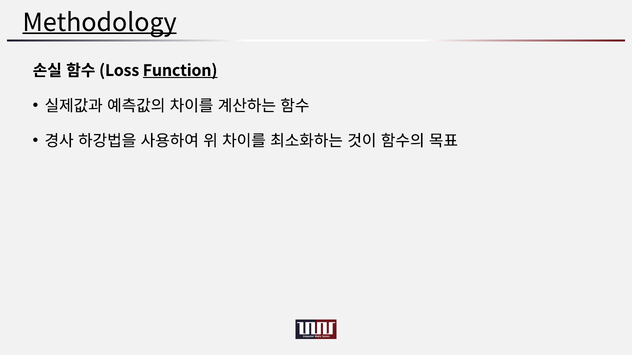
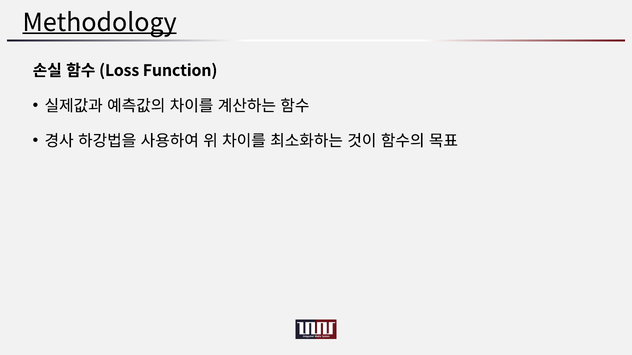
Function underline: present -> none
